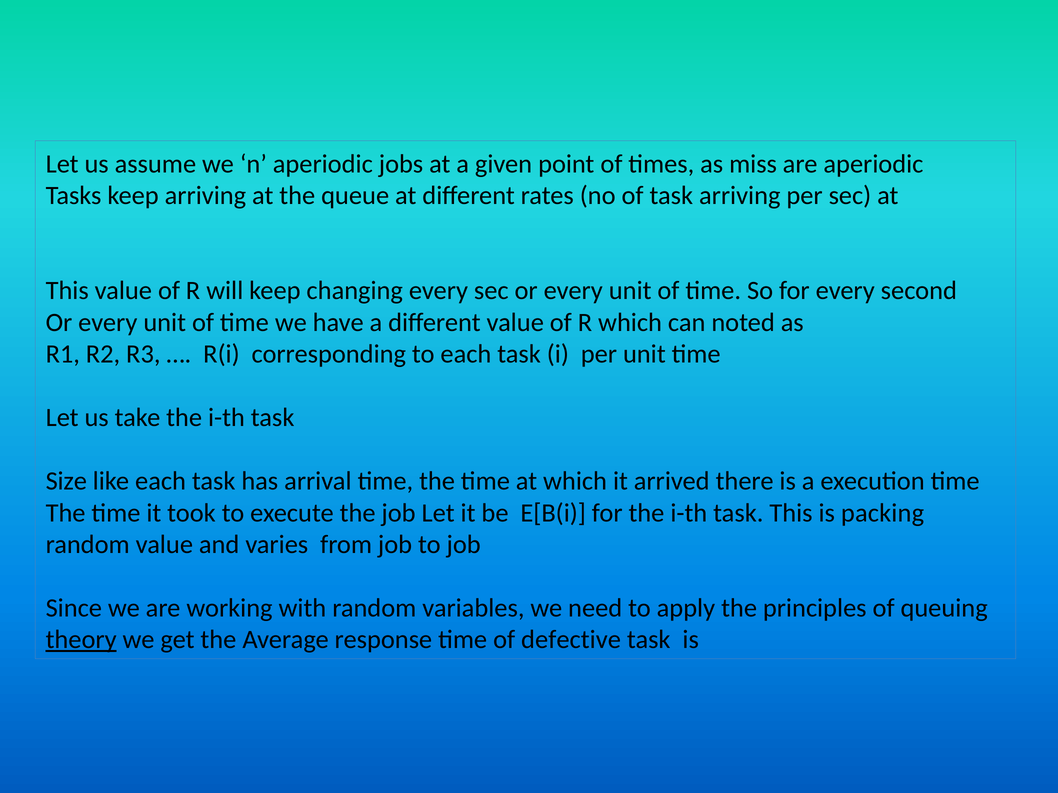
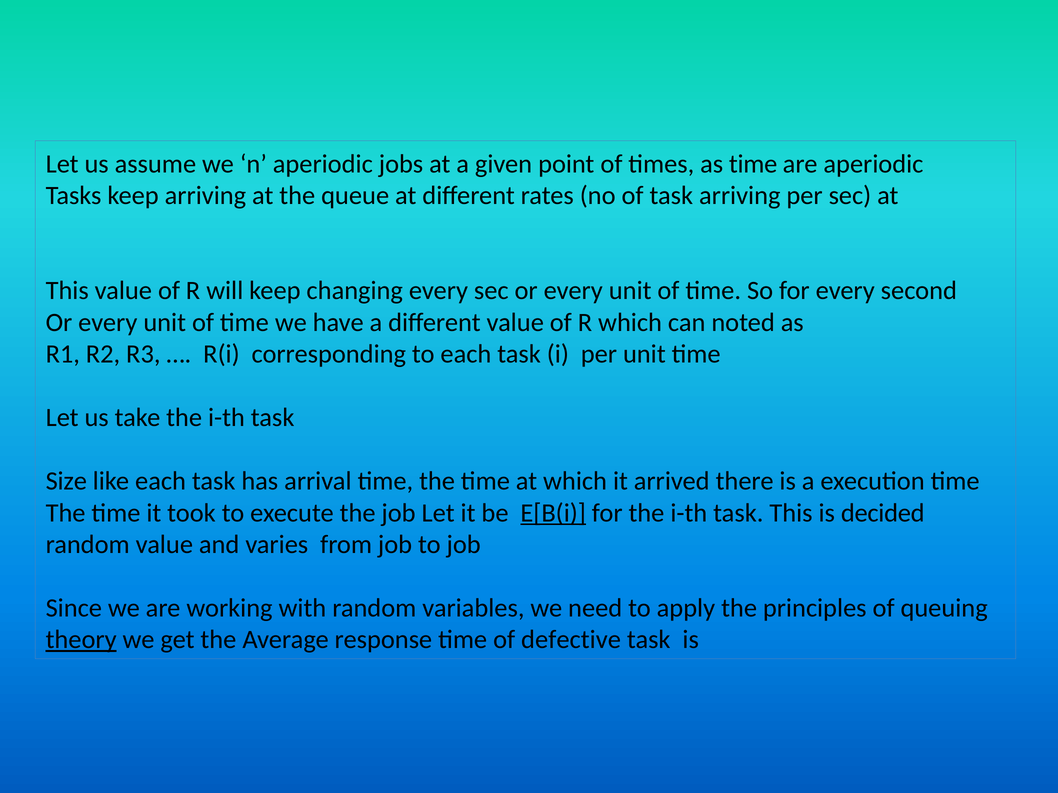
as miss: miss -> time
E[B(i underline: none -> present
packing: packing -> decided
